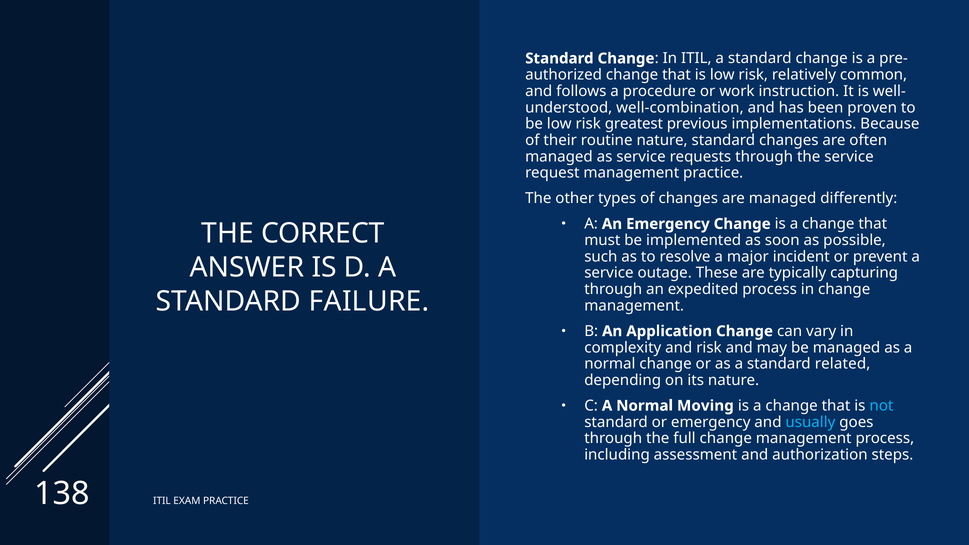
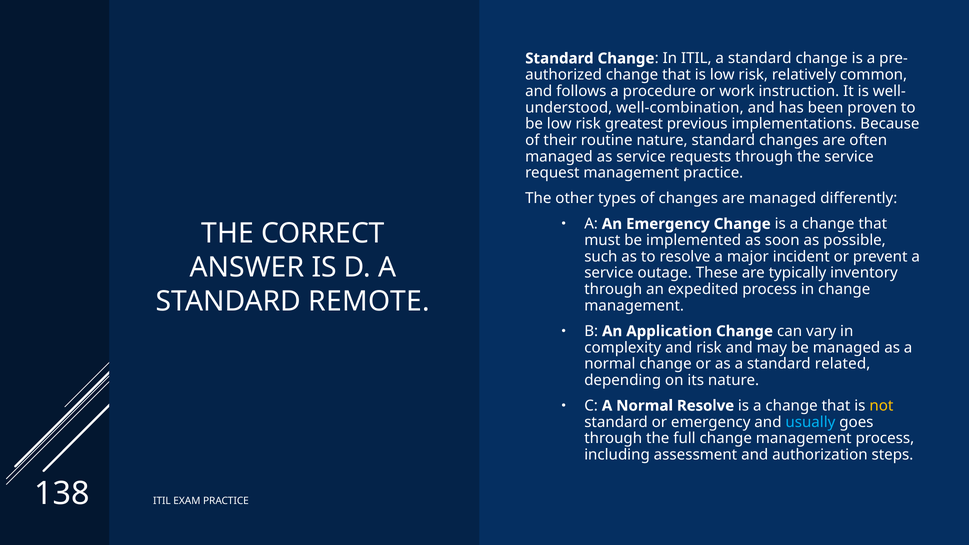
capturing: capturing -> inventory
FAILURE: FAILURE -> REMOTE
Normal Moving: Moving -> Resolve
not colour: light blue -> yellow
